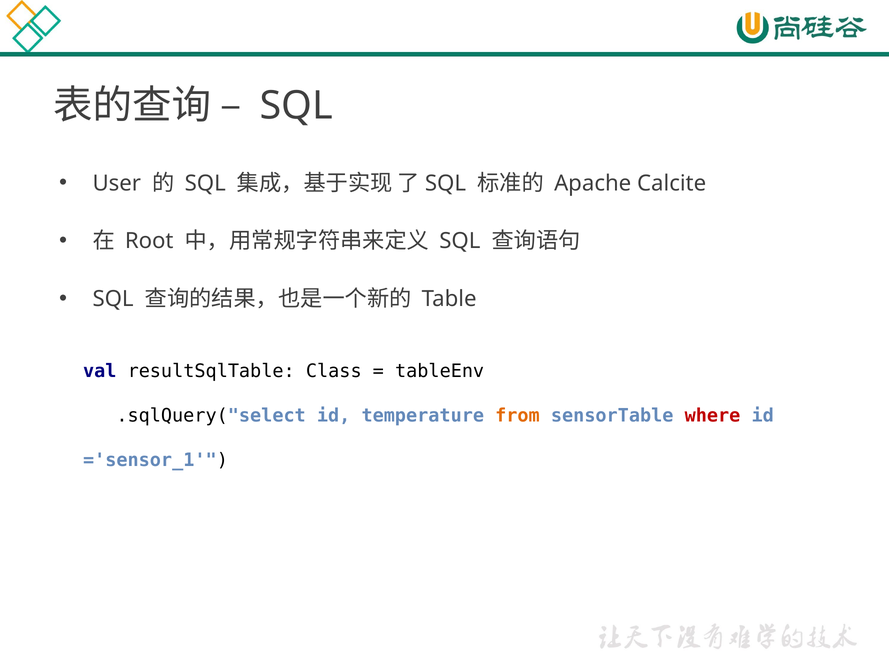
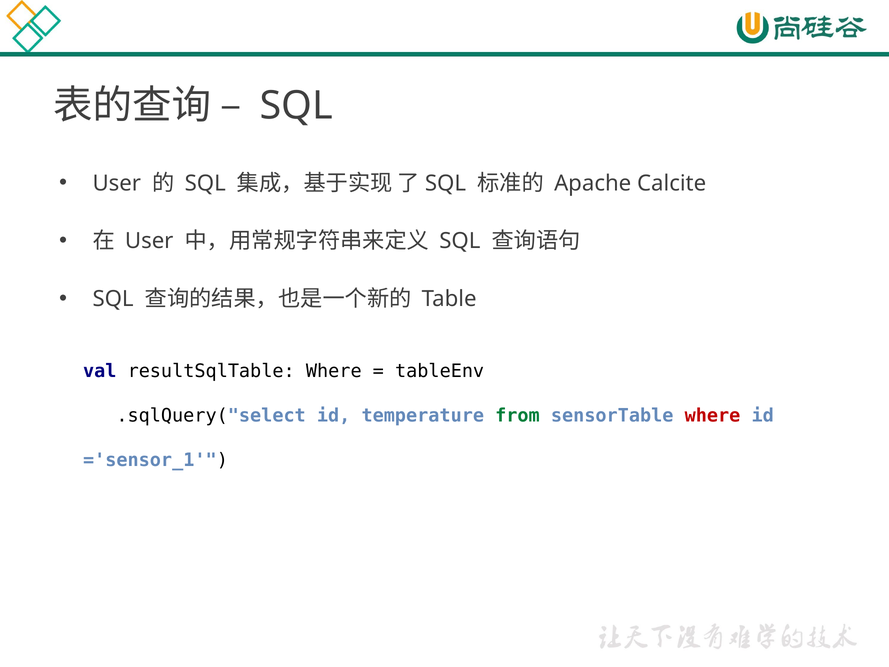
Root at (149, 241): Root -> User
resultSqlTable Class: Class -> Where
from colour: orange -> green
